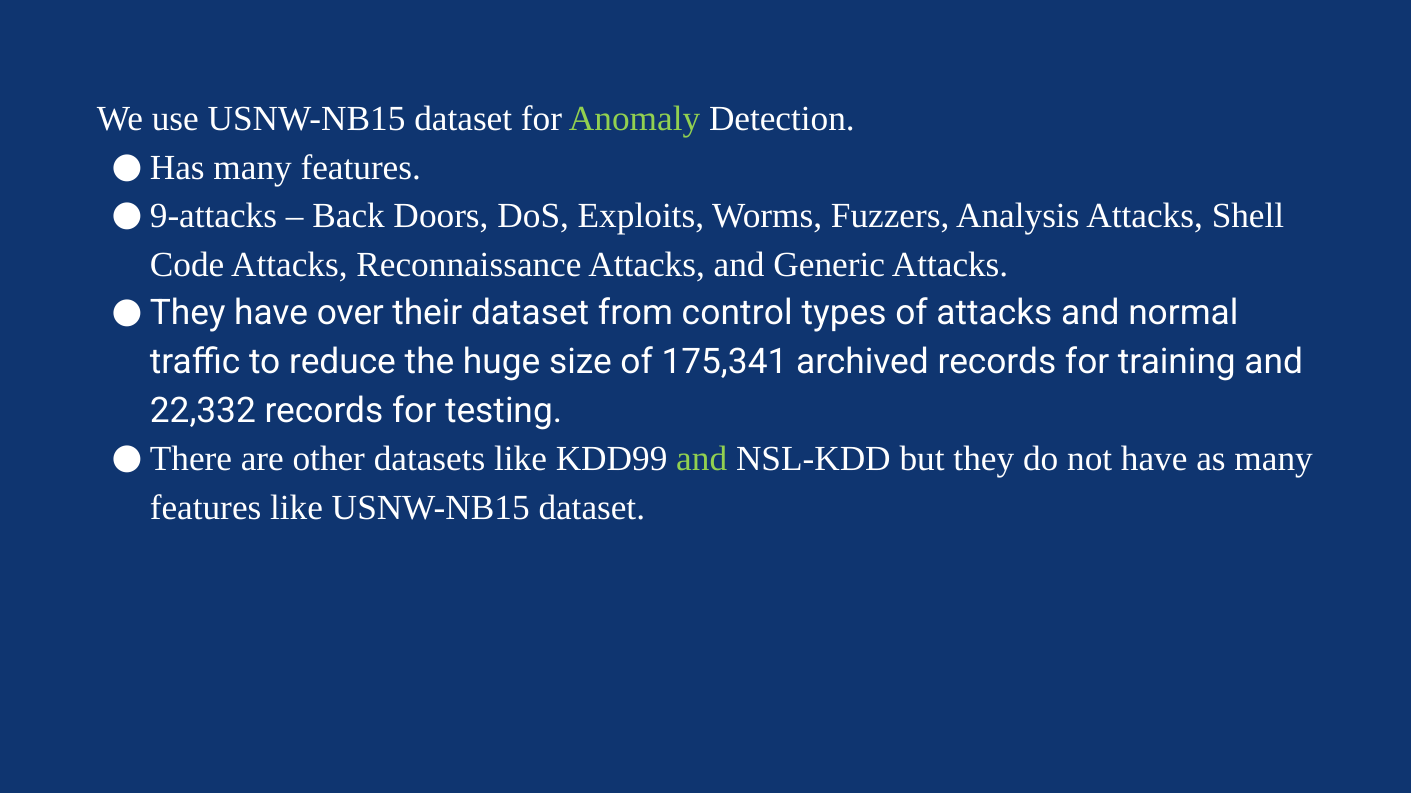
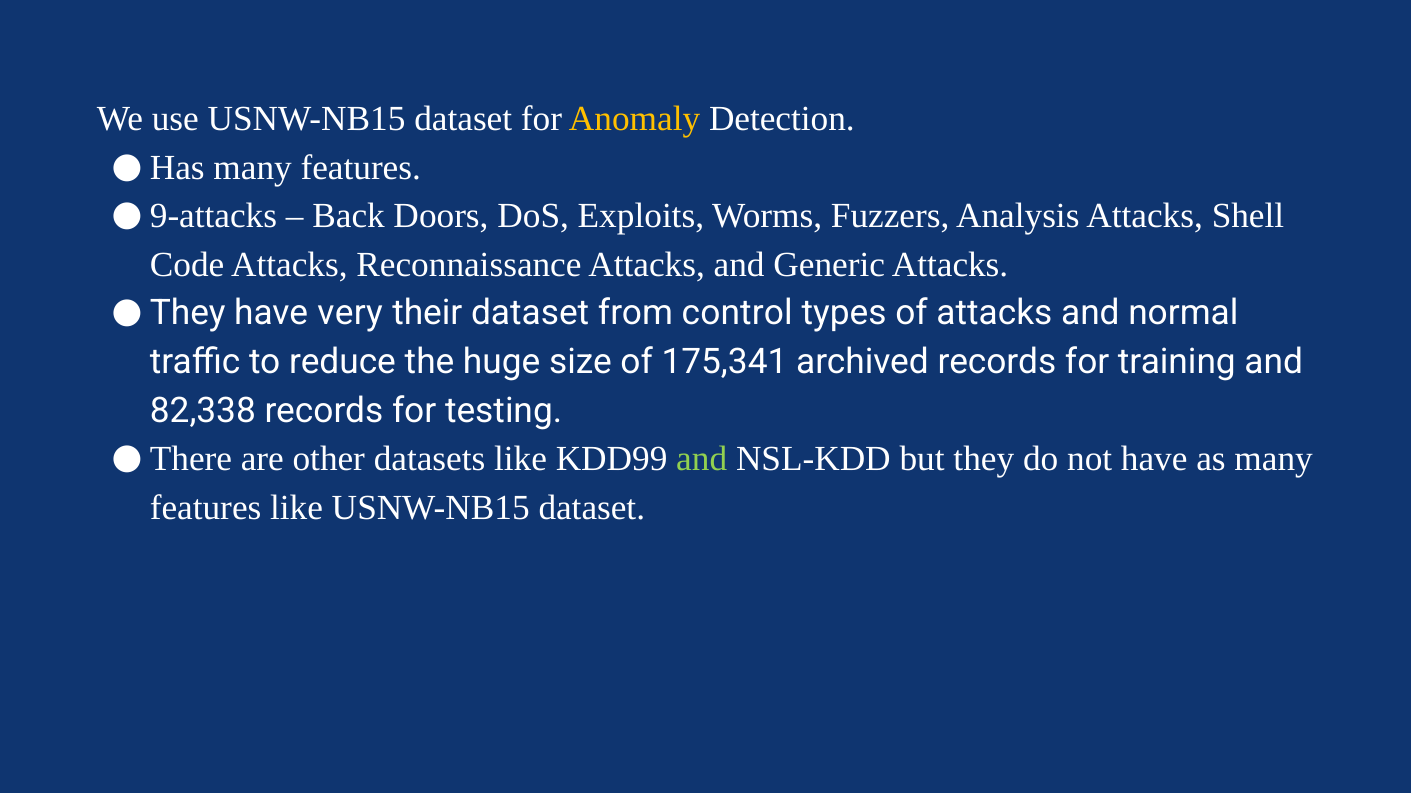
Anomaly colour: light green -> yellow
over: over -> very
22,332: 22,332 -> 82,338
